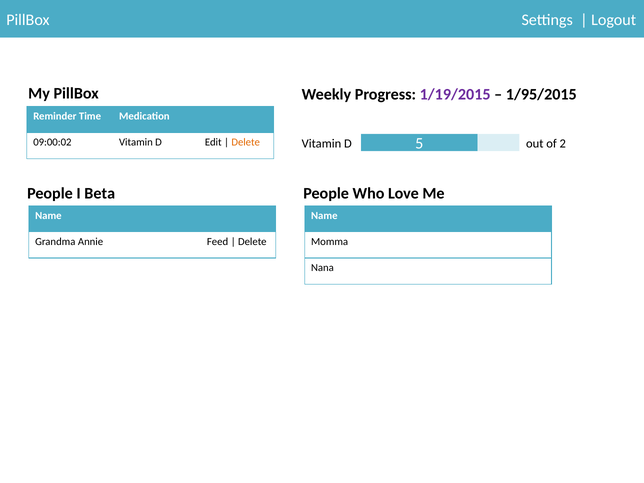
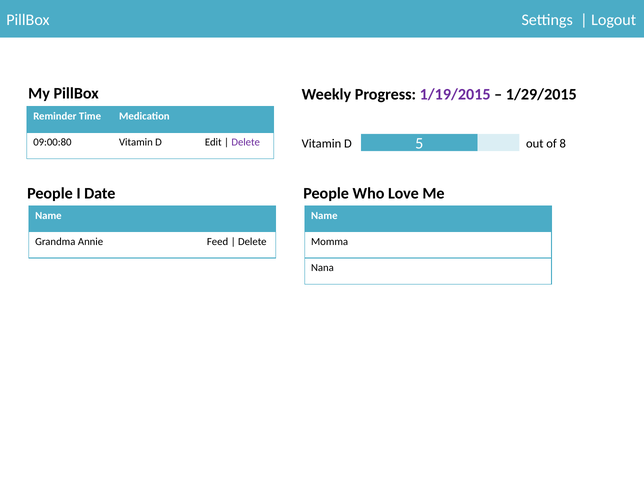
1/95/2015: 1/95/2015 -> 1/29/2015
09:00:02: 09:00:02 -> 09:00:80
Delete at (246, 142) colour: orange -> purple
2: 2 -> 8
Beta: Beta -> Date
